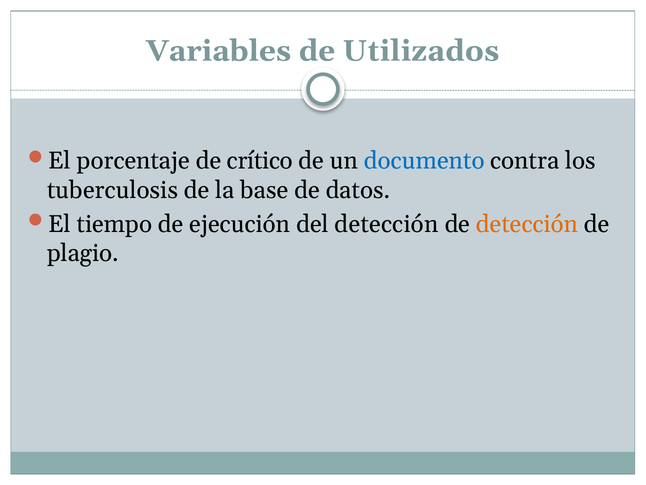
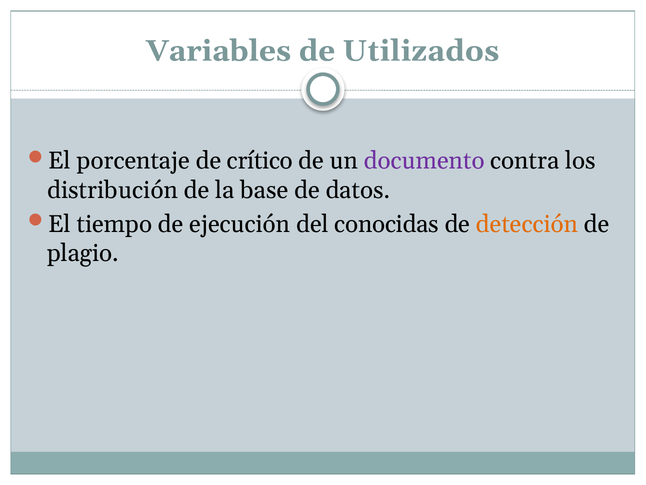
documento colour: blue -> purple
tuberculosis: tuberculosis -> distribución
del detección: detección -> conocidas
